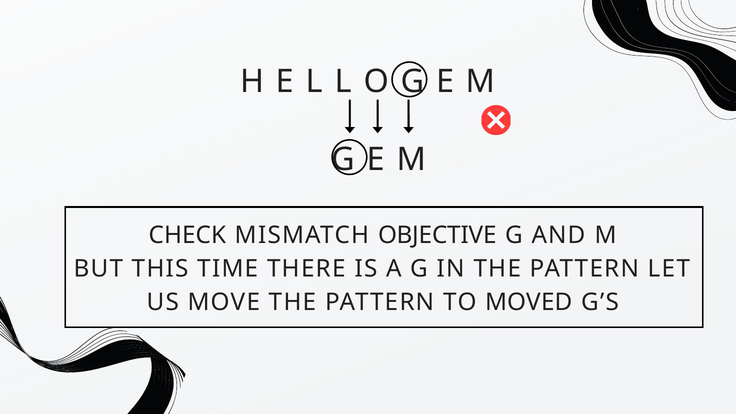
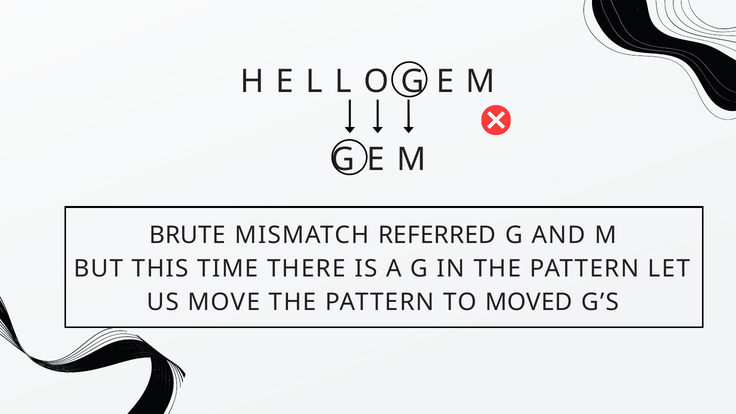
CHECK: CHECK -> BRUTE
OBJECTIVE: OBJECTIVE -> REFERRED
